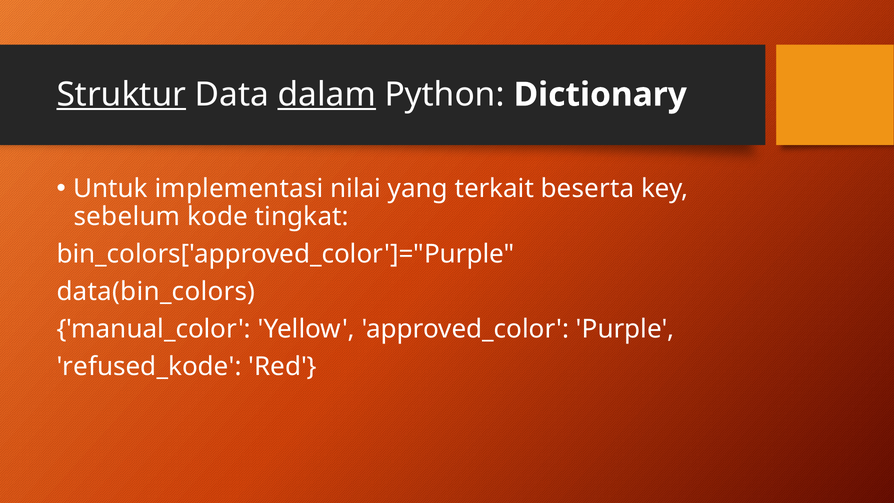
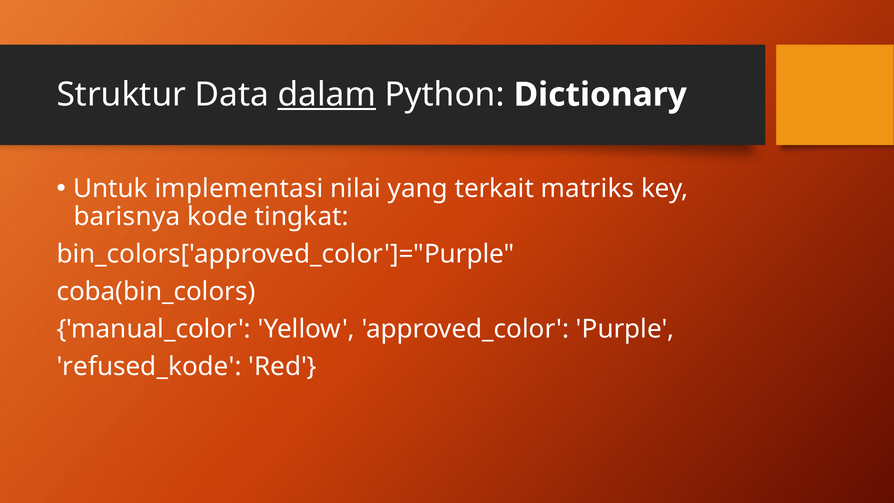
Struktur underline: present -> none
beserta: beserta -> matriks
sebelum: sebelum -> barisnya
data(bin_colors: data(bin_colors -> coba(bin_colors
